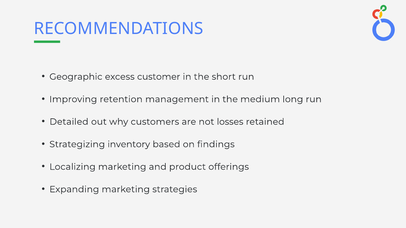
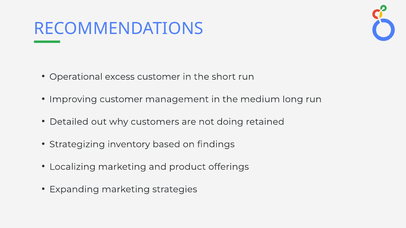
Geographic: Geographic -> Operational
Improving retention: retention -> customer
losses: losses -> doing
